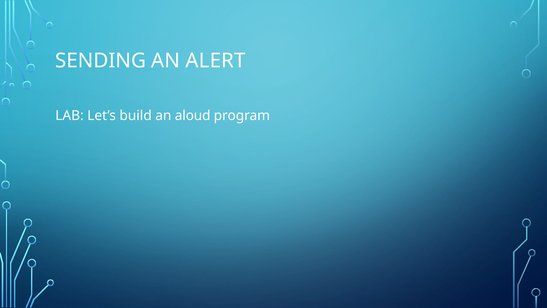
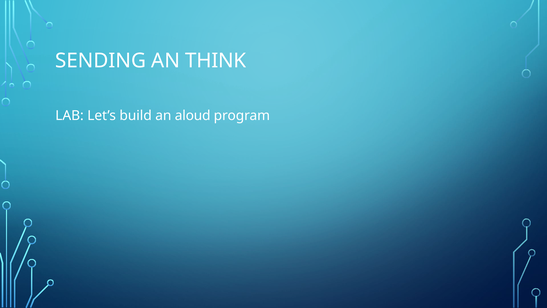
ALERT: ALERT -> THINK
